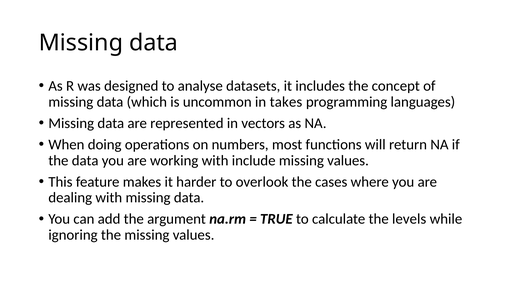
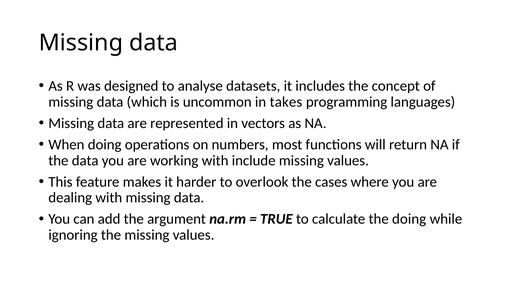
the levels: levels -> doing
